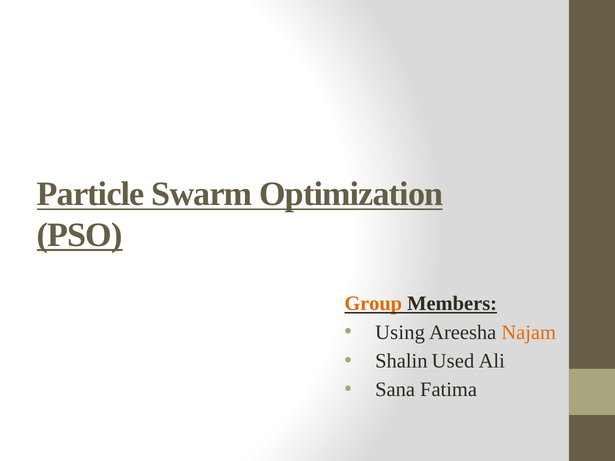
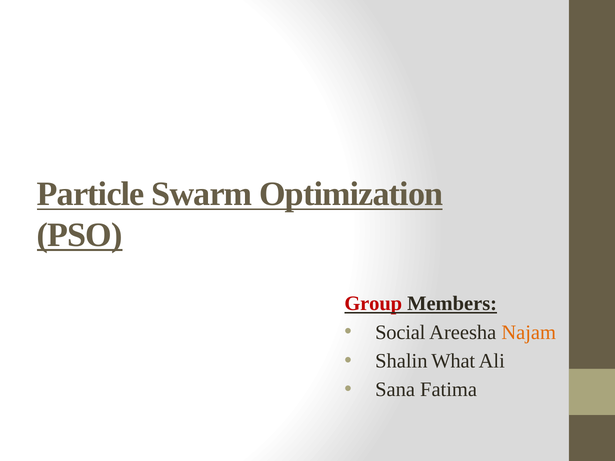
Group colour: orange -> red
Using: Using -> Social
Used: Used -> What
